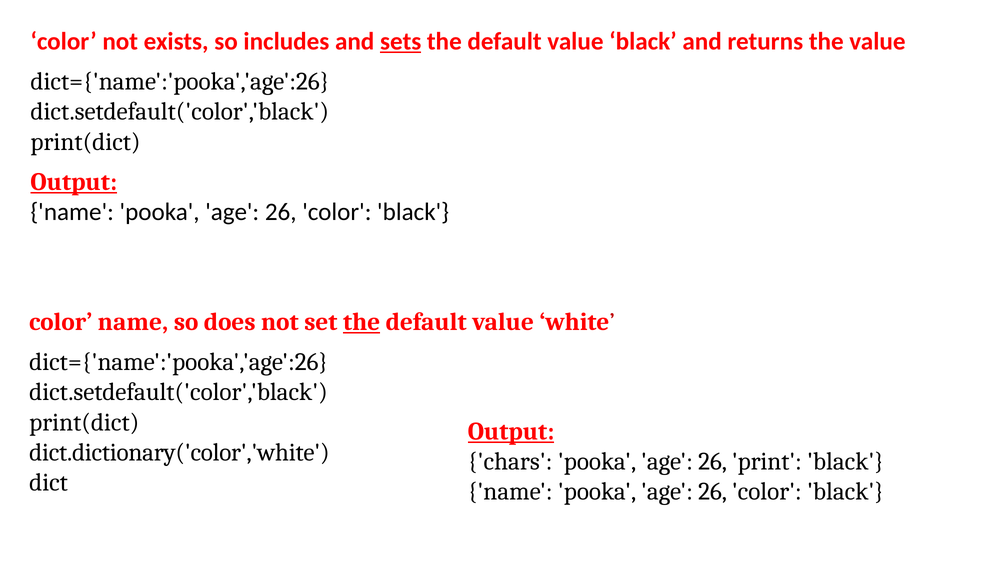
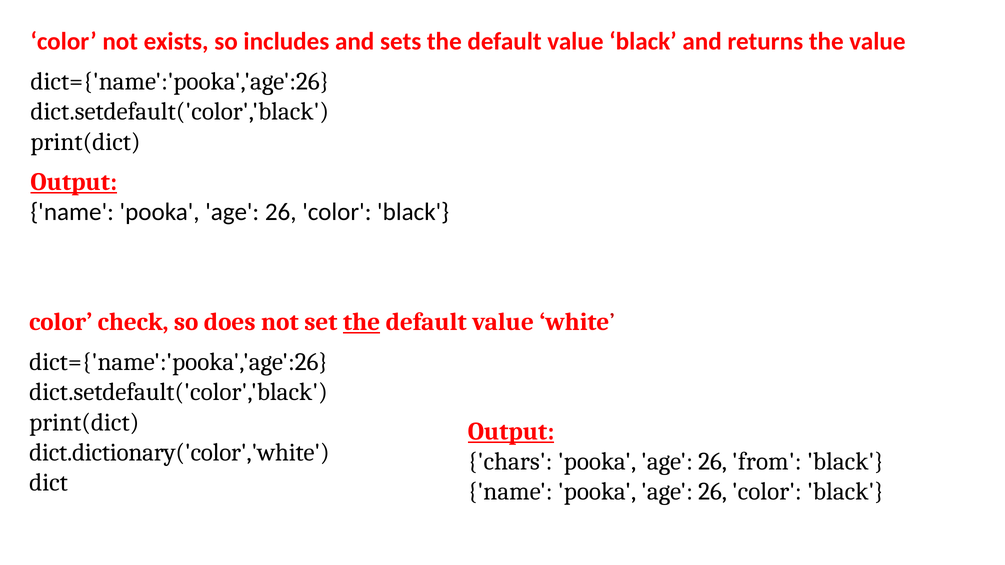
sets underline: present -> none
color name: name -> check
print: print -> from
